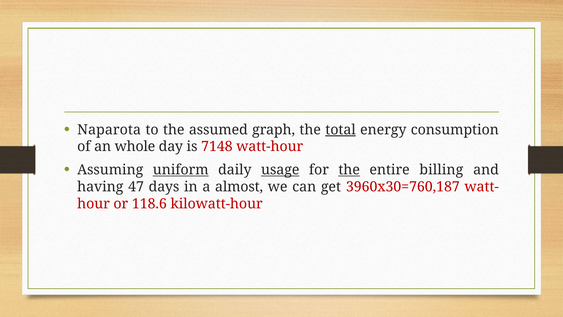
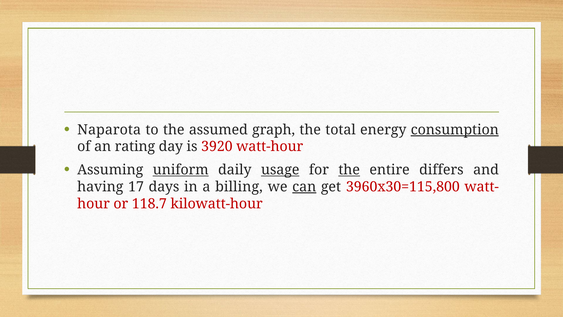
total underline: present -> none
consumption underline: none -> present
whole: whole -> rating
7148: 7148 -> 3920
billing: billing -> differs
47: 47 -> 17
almost: almost -> billing
can underline: none -> present
3960x30=760,187: 3960x30=760,187 -> 3960x30=115,800
118.6: 118.6 -> 118.7
